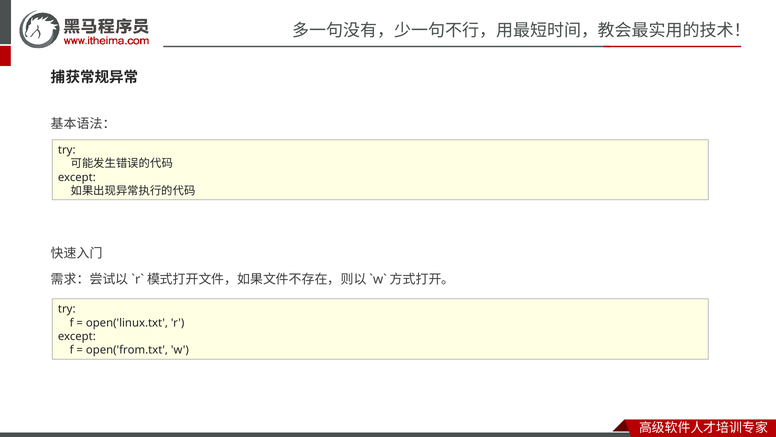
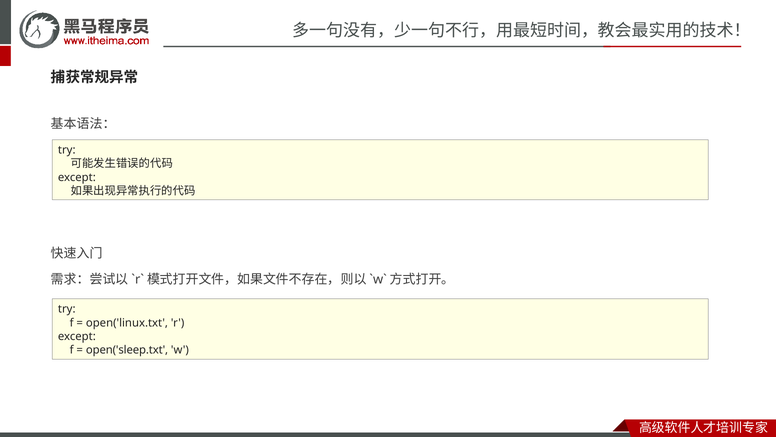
open('from.txt: open('from.txt -> open('sleep.txt
